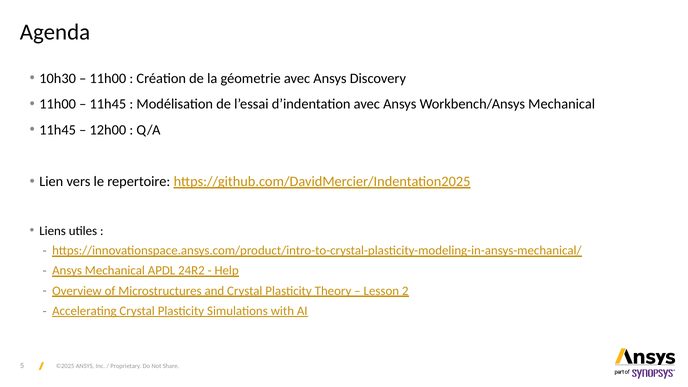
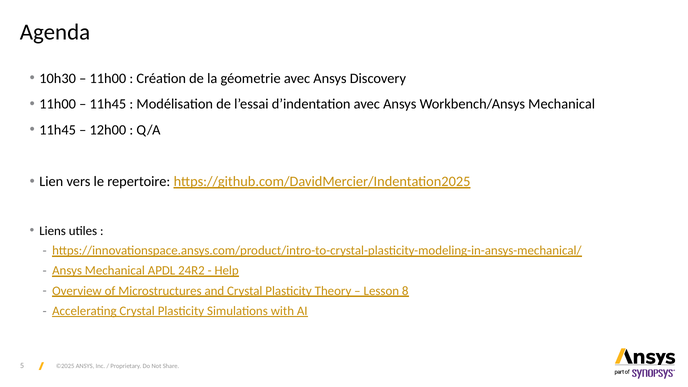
2: 2 -> 8
